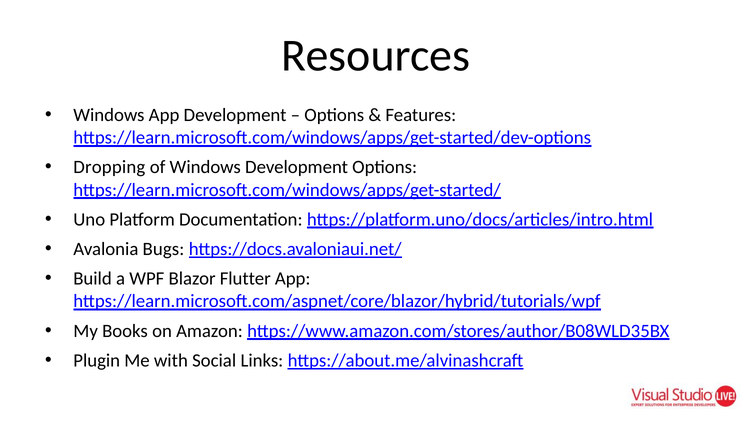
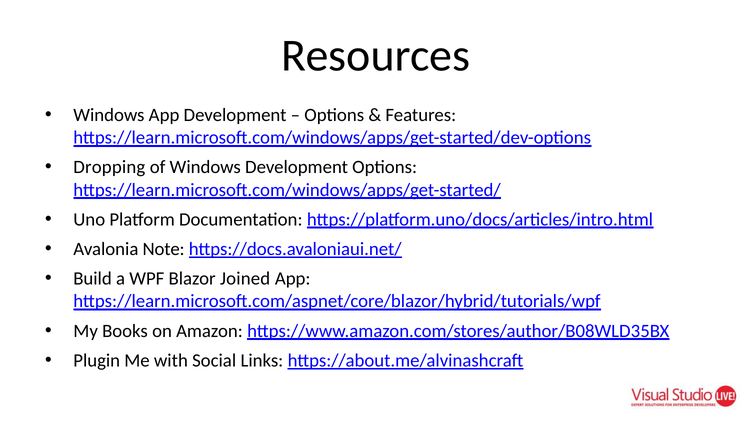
Bugs: Bugs -> Note
Flutter: Flutter -> Joined
